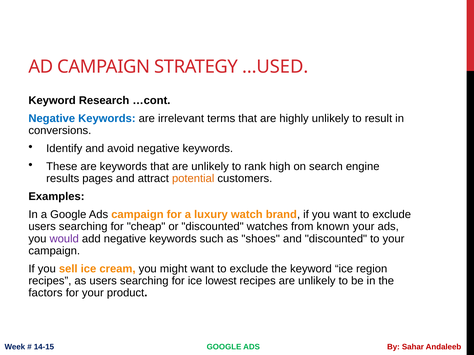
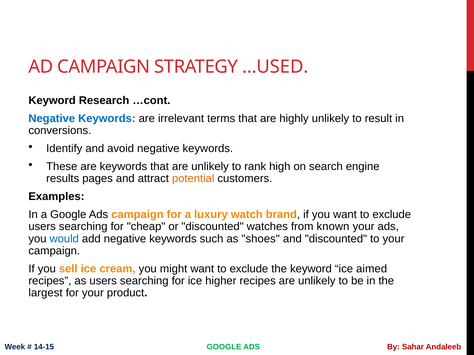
would colour: purple -> blue
region: region -> aimed
lowest: lowest -> higher
factors: factors -> largest
